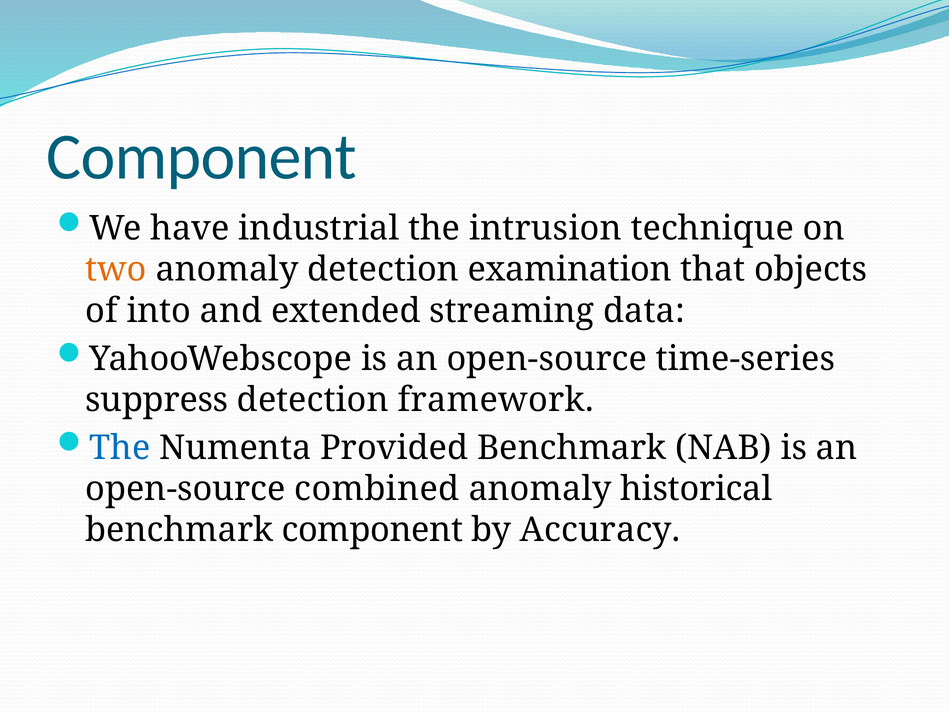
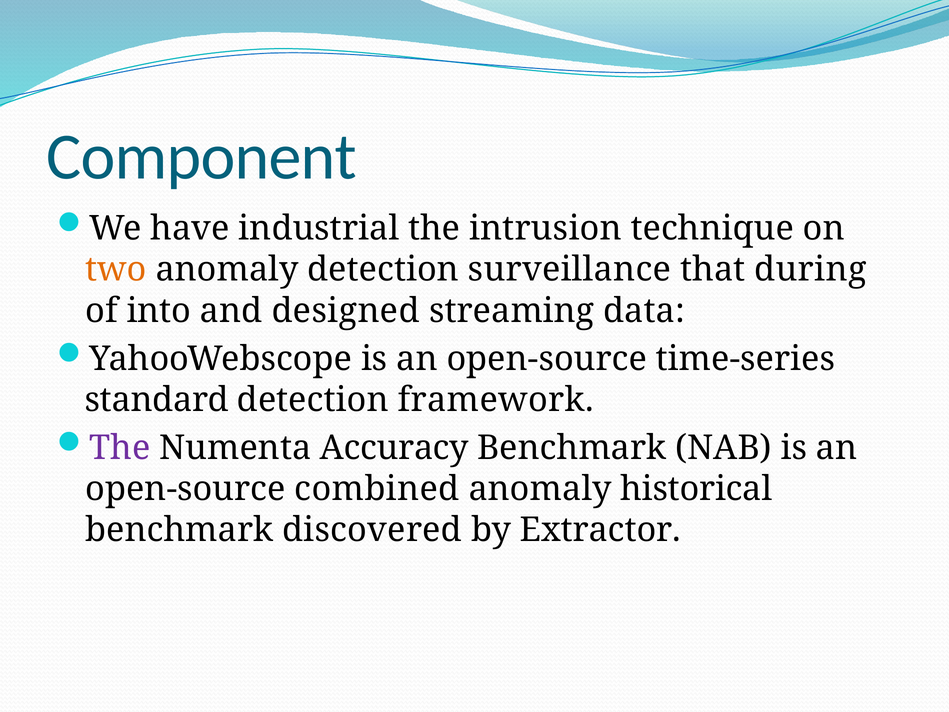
examination: examination -> surveillance
objects: objects -> during
extended: extended -> designed
suppress: suppress -> standard
The at (120, 448) colour: blue -> purple
Provided: Provided -> Accuracy
benchmark component: component -> discovered
Accuracy: Accuracy -> Extractor
